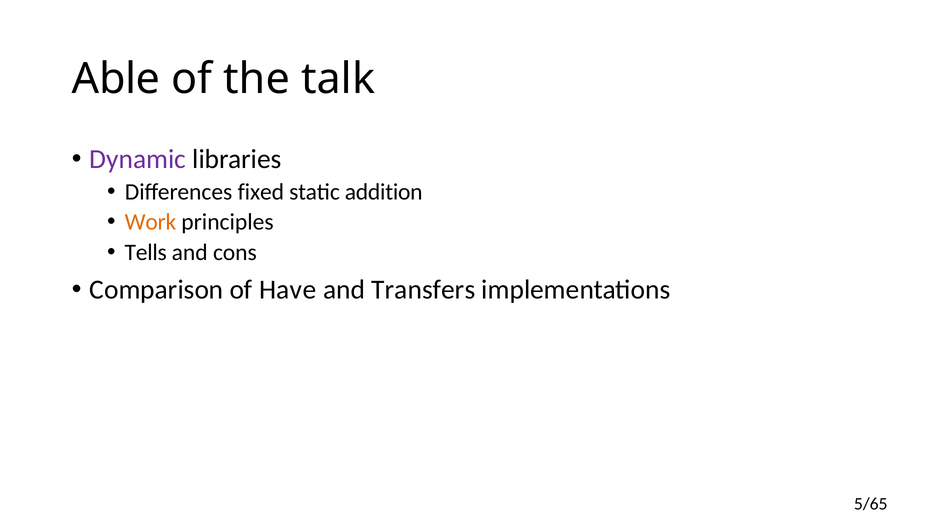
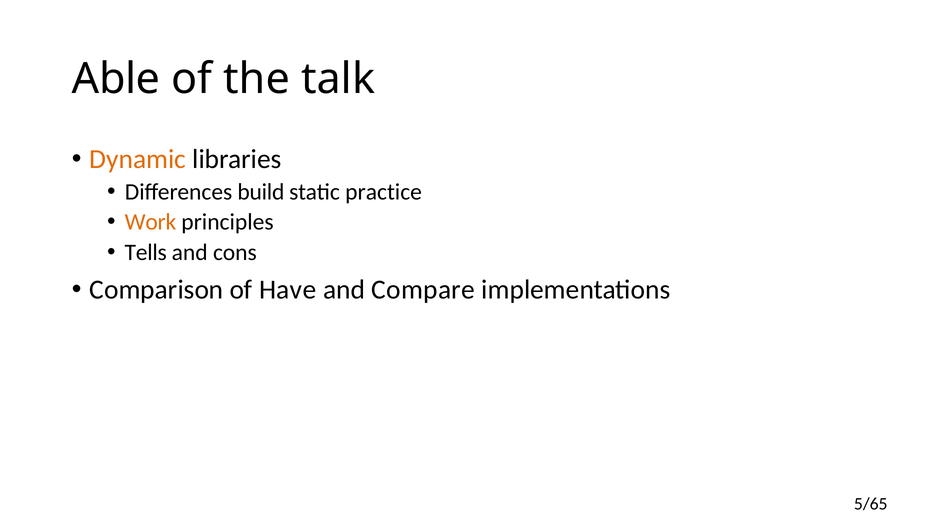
Dynamic colour: purple -> orange
fixed: fixed -> build
addition: addition -> practice
Transfers: Transfers -> Compare
